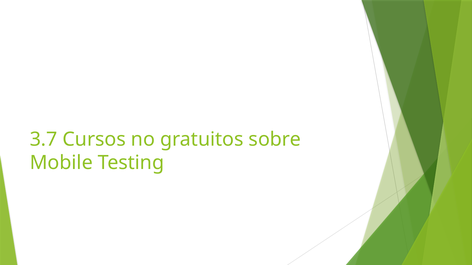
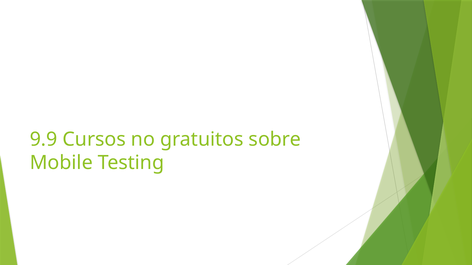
3.7: 3.7 -> 9.9
